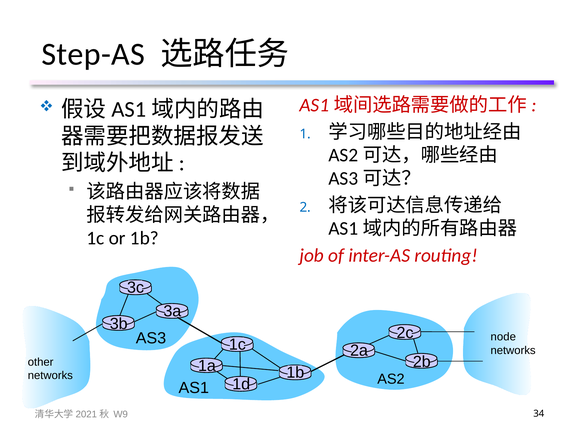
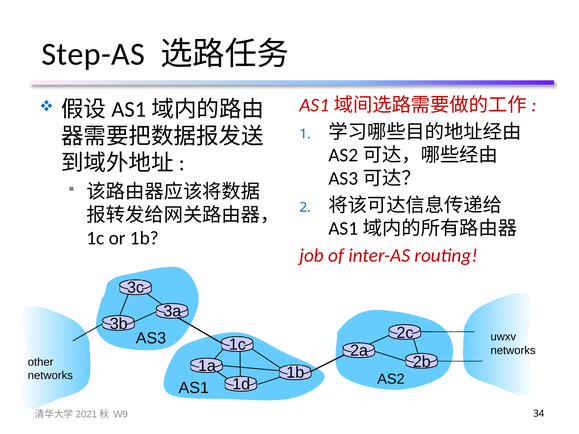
node: node -> uwxv
